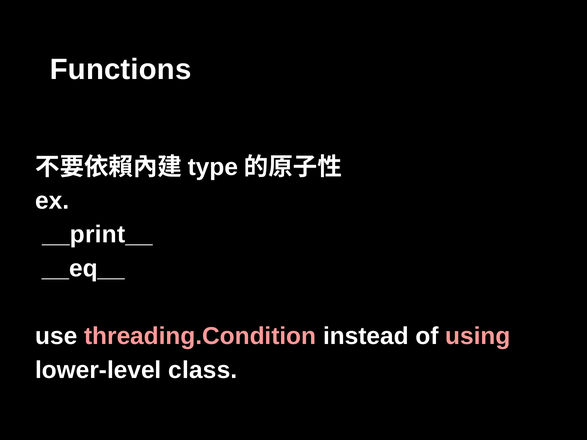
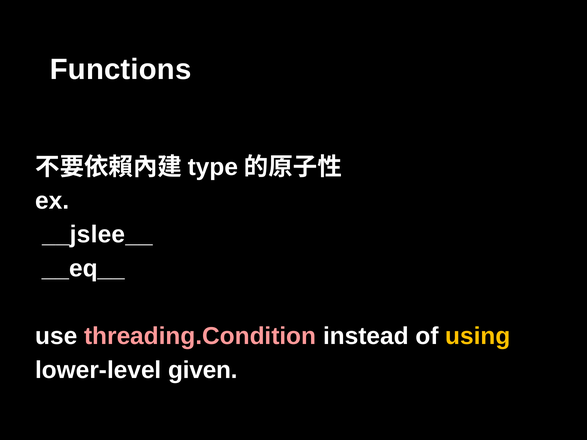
__print__: __print__ -> __jslee__
using colour: pink -> yellow
class: class -> given
